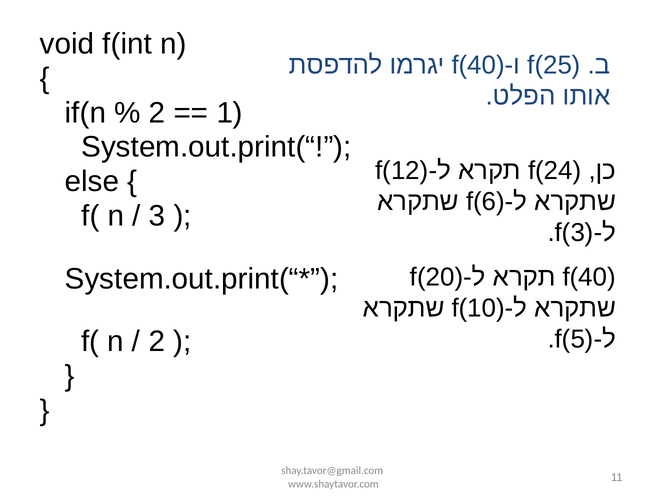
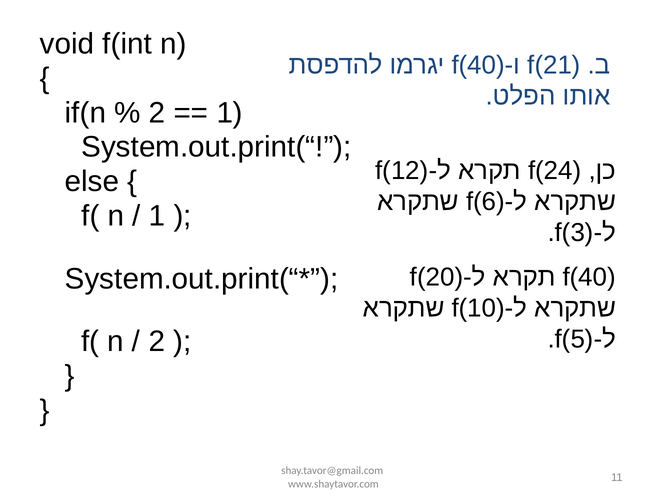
f(25: f(25 -> f(21
3 at (157, 216): 3 -> 1
